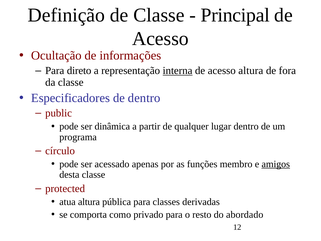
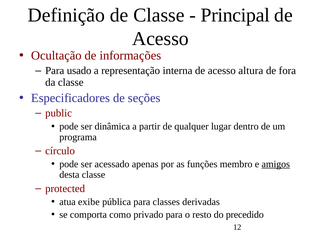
direto: direto -> usado
interna underline: present -> none
de dentro: dentro -> seções
atua altura: altura -> exibe
abordado: abordado -> precedido
